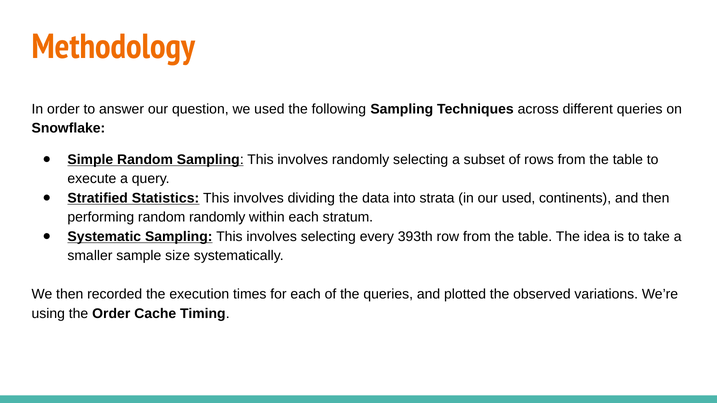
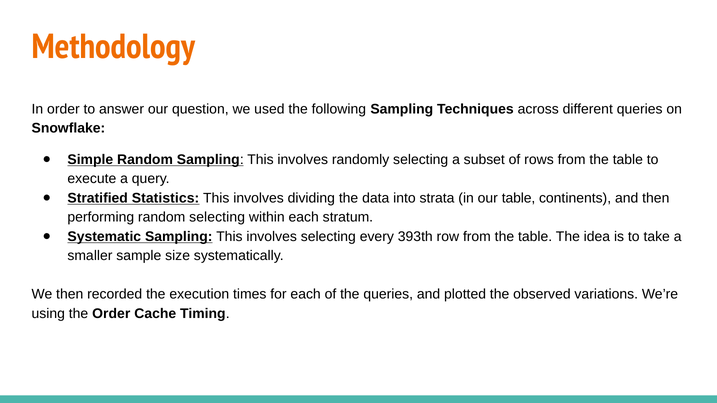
our used: used -> table
random randomly: randomly -> selecting
